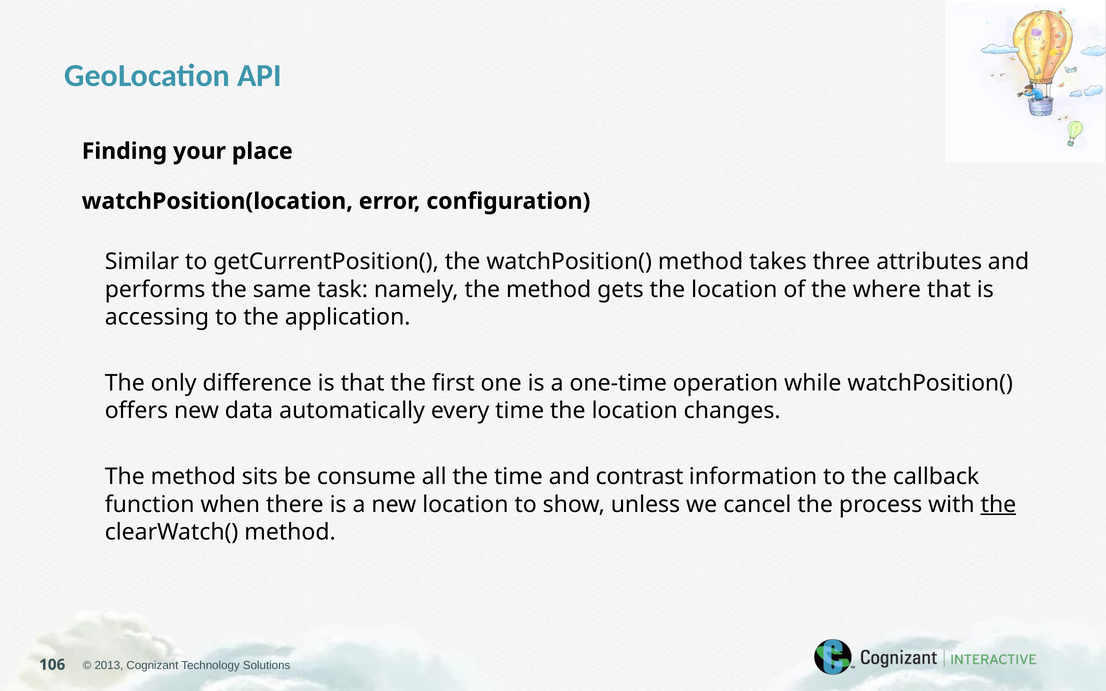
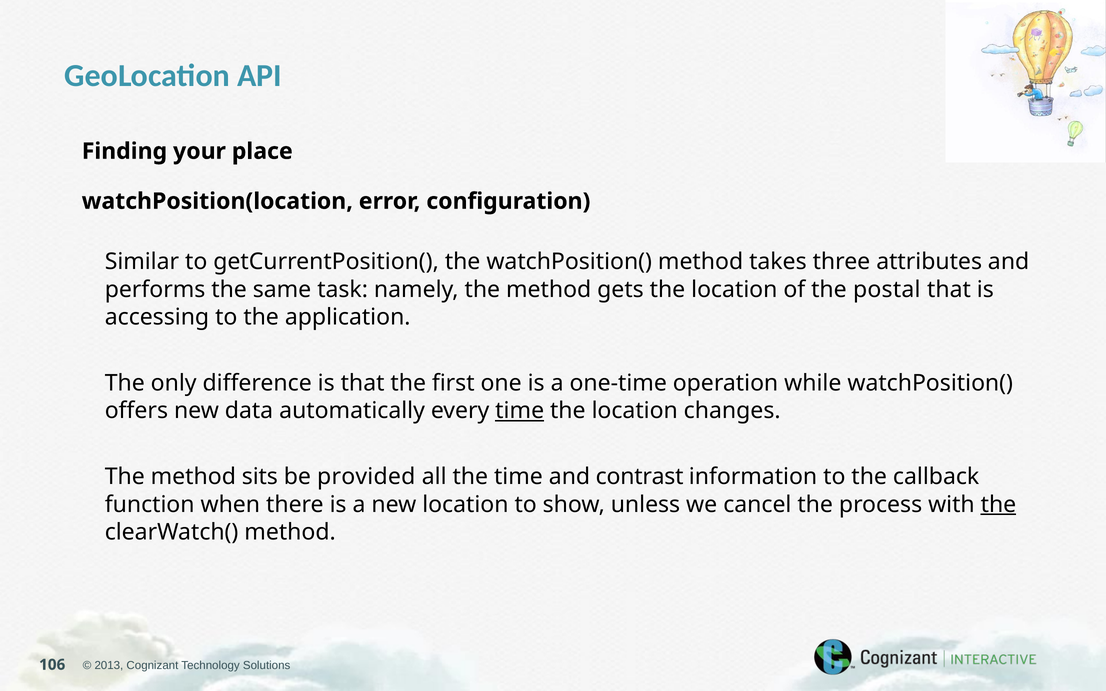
where: where -> postal
time at (520, 411) underline: none -> present
consume: consume -> provided
